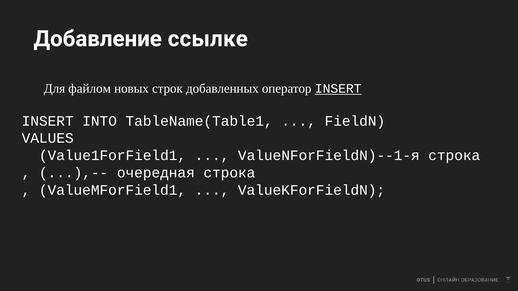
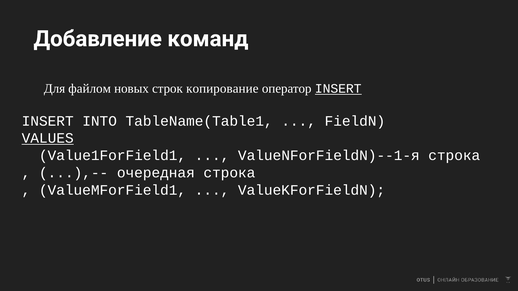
ссылке: ссылке -> команд
добавленных: добавленных -> копирование
VALUES underline: none -> present
